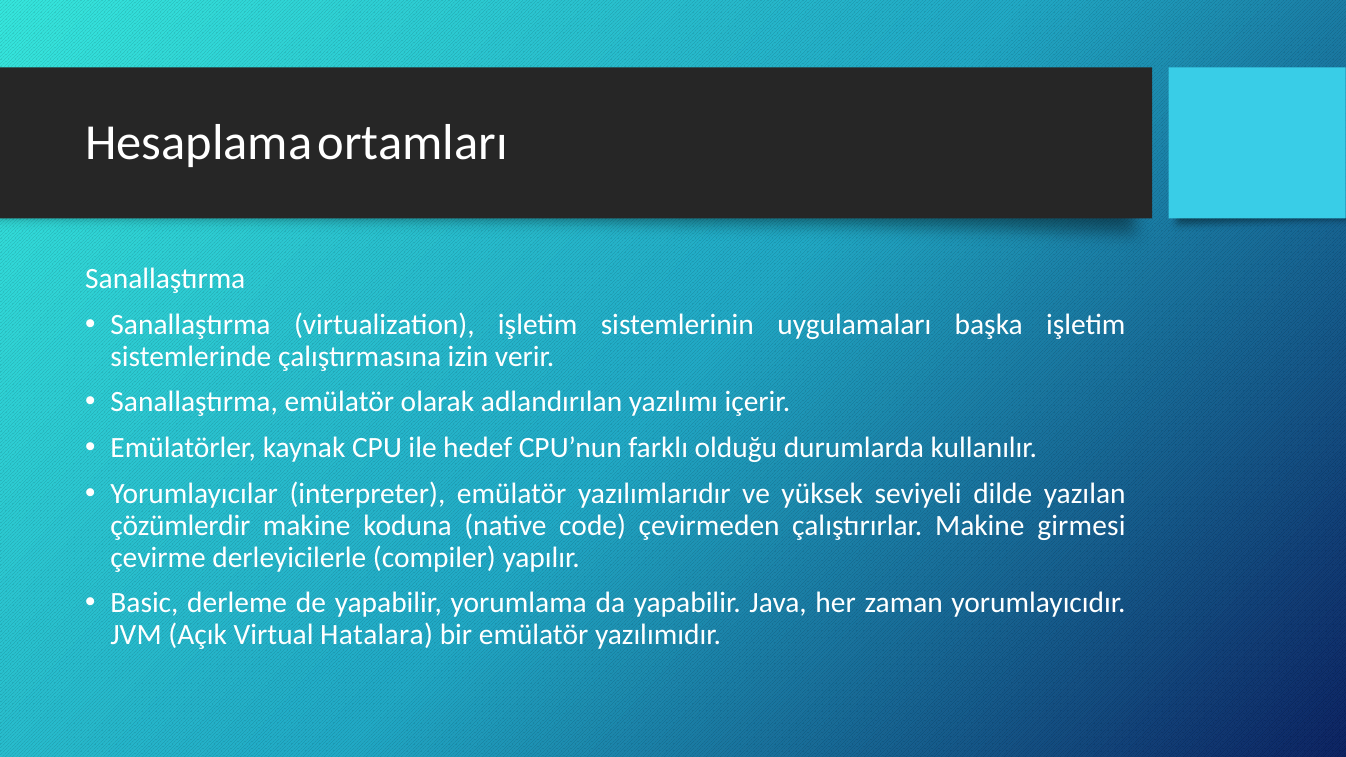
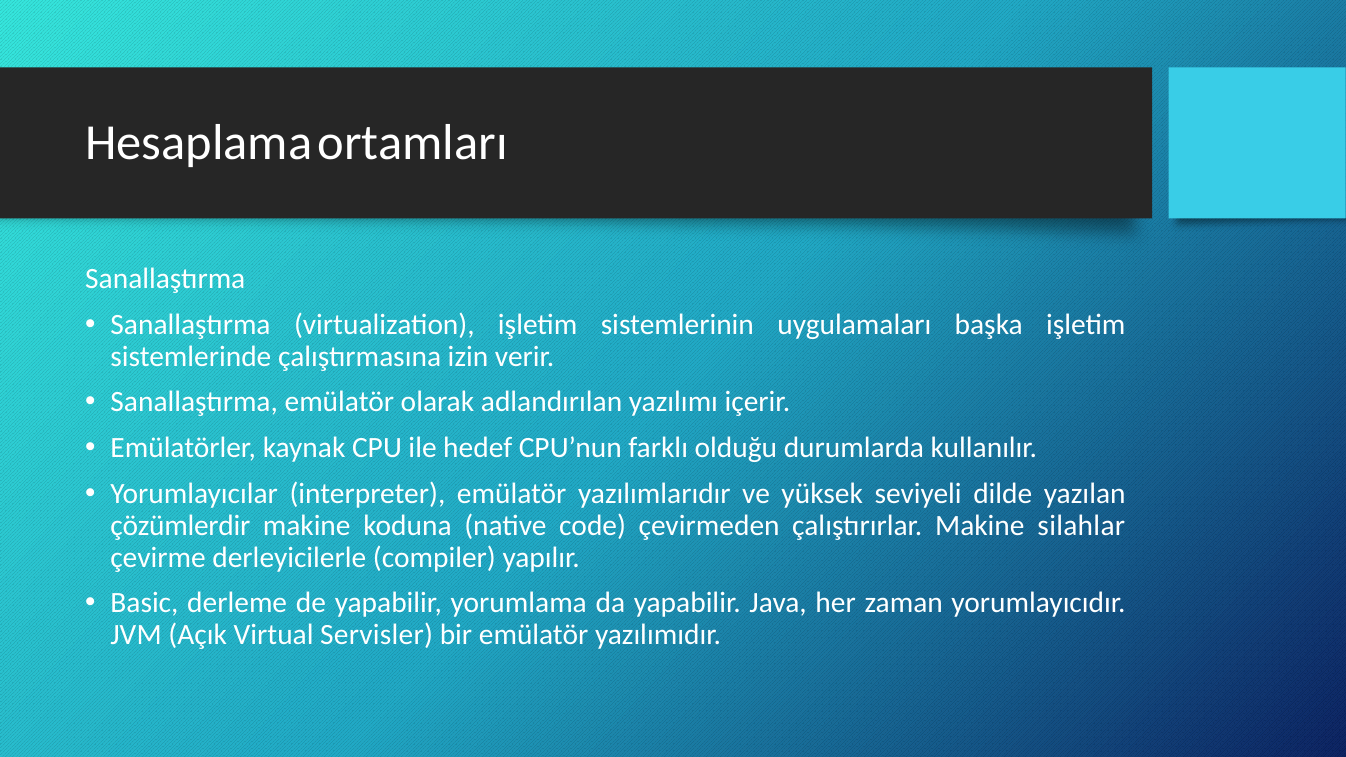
girmesi: girmesi -> silahlar
Hatalara: Hatalara -> Servisler
